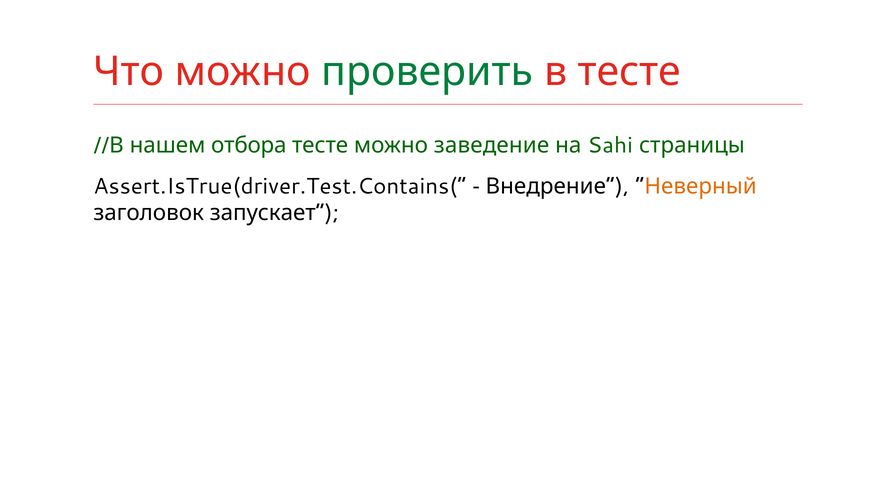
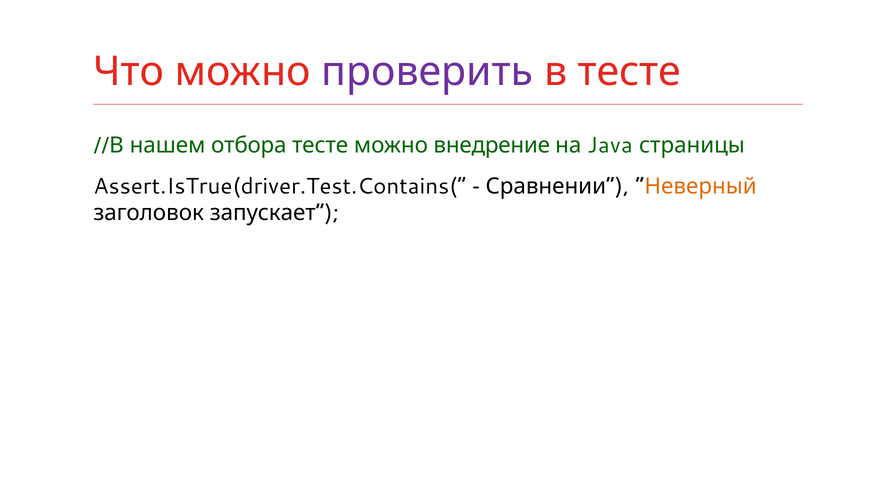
проверить colour: green -> purple
заведение: заведение -> внедрение
Sahi: Sahi -> Java
Внедрение: Внедрение -> Сравнении
